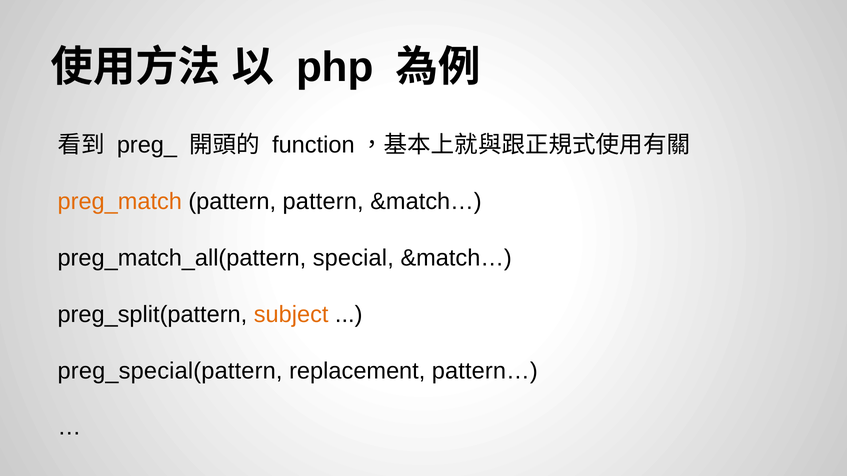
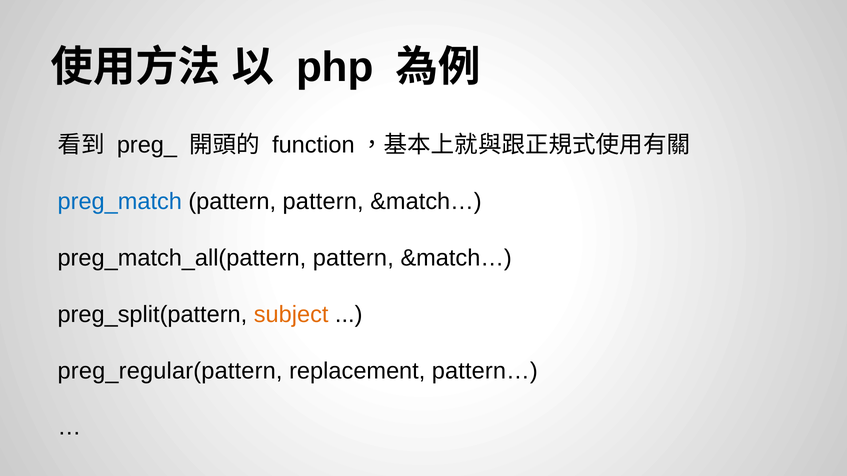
preg_match colour: orange -> blue
preg_match_all(pattern special: special -> pattern
preg_special(pattern: preg_special(pattern -> preg_regular(pattern
